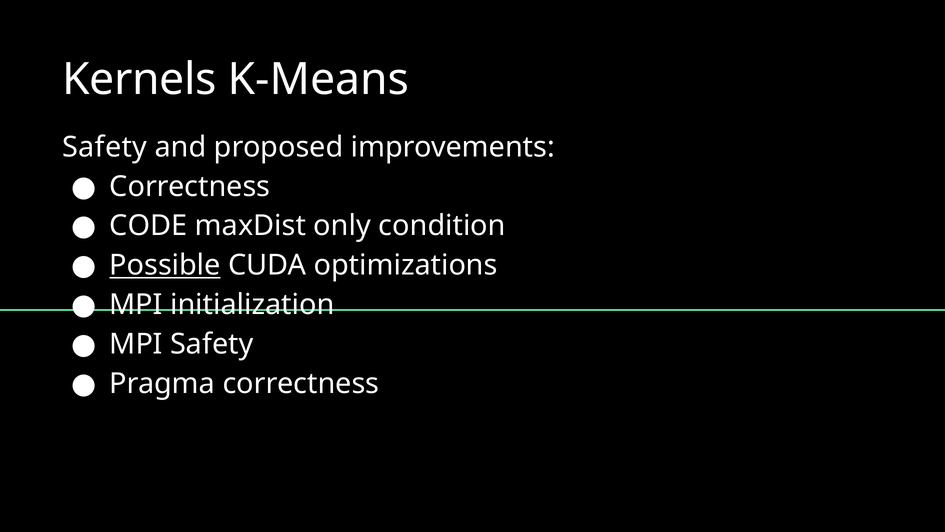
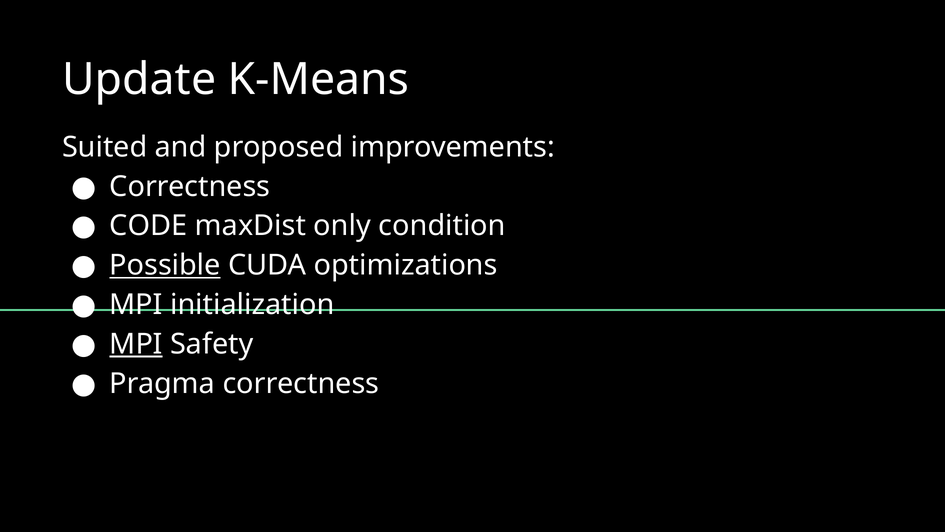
Kernels: Kernels -> Update
Safety at (105, 147): Safety -> Suited
MPI at (136, 344) underline: none -> present
